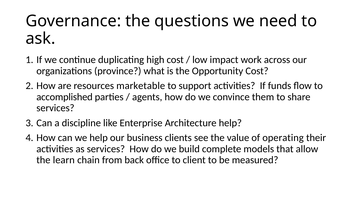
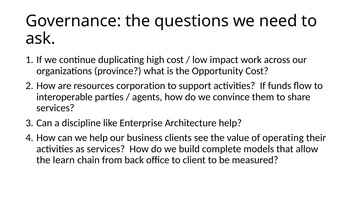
marketable: marketable -> corporation
accomplished: accomplished -> interoperable
